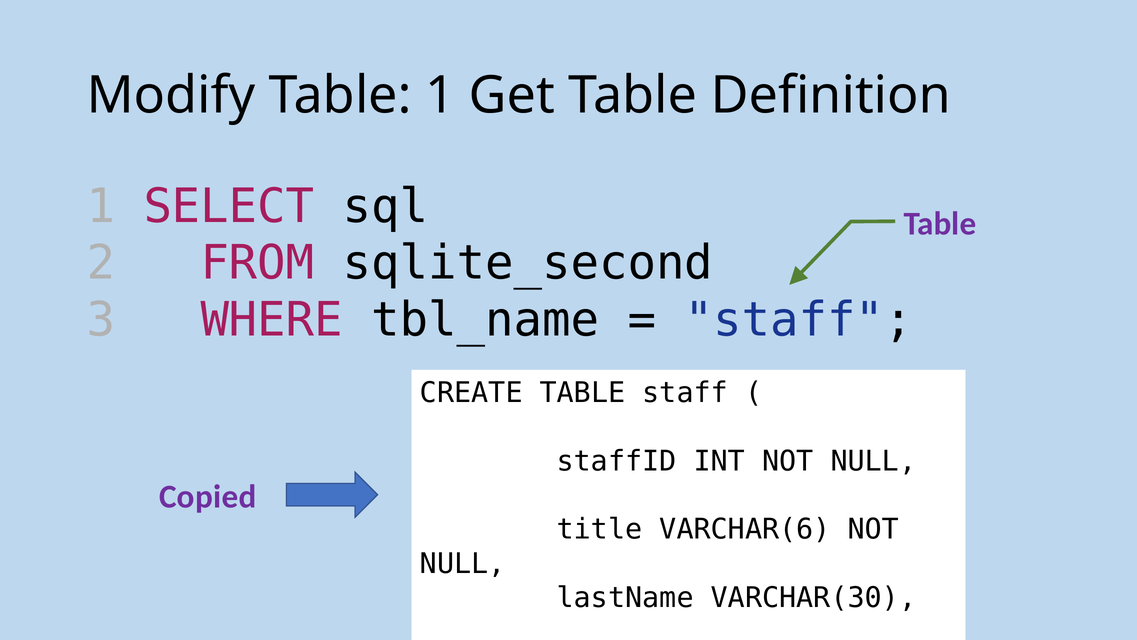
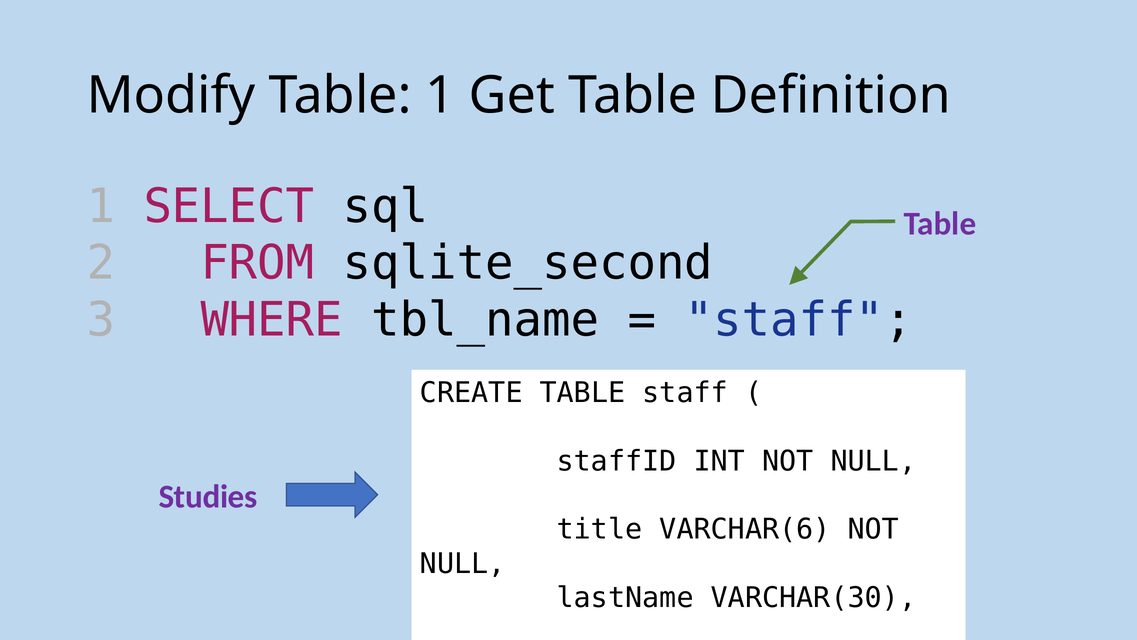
Copied: Copied -> Studies
